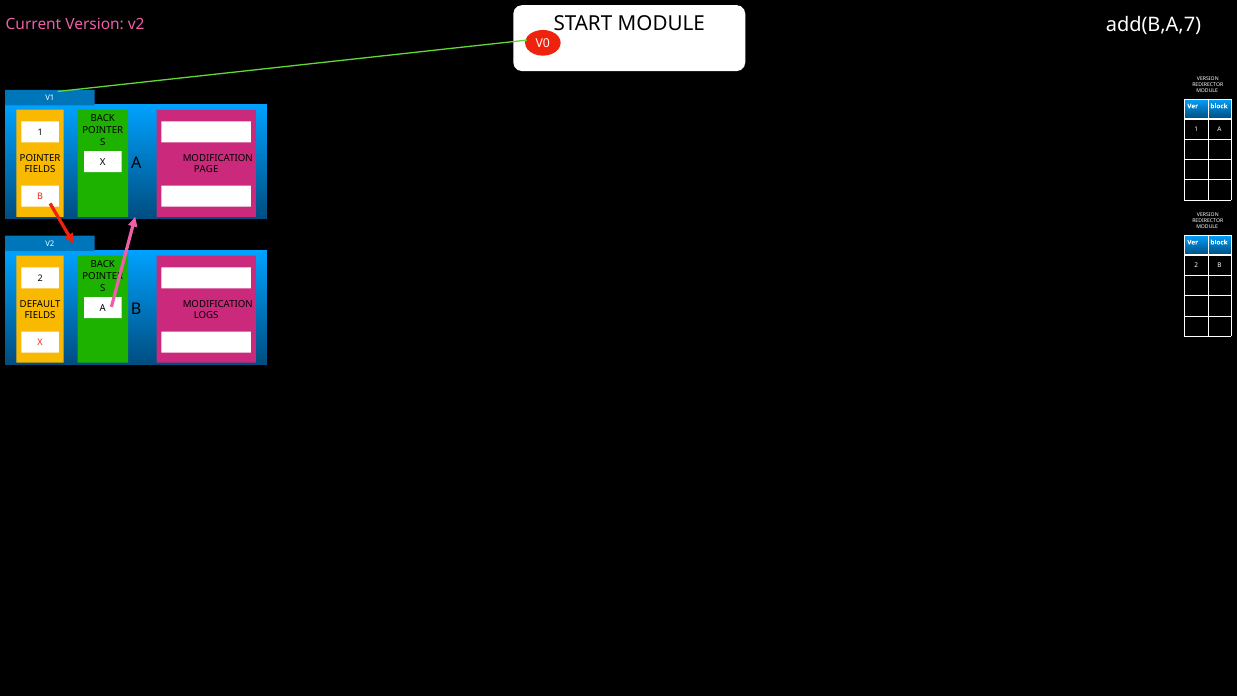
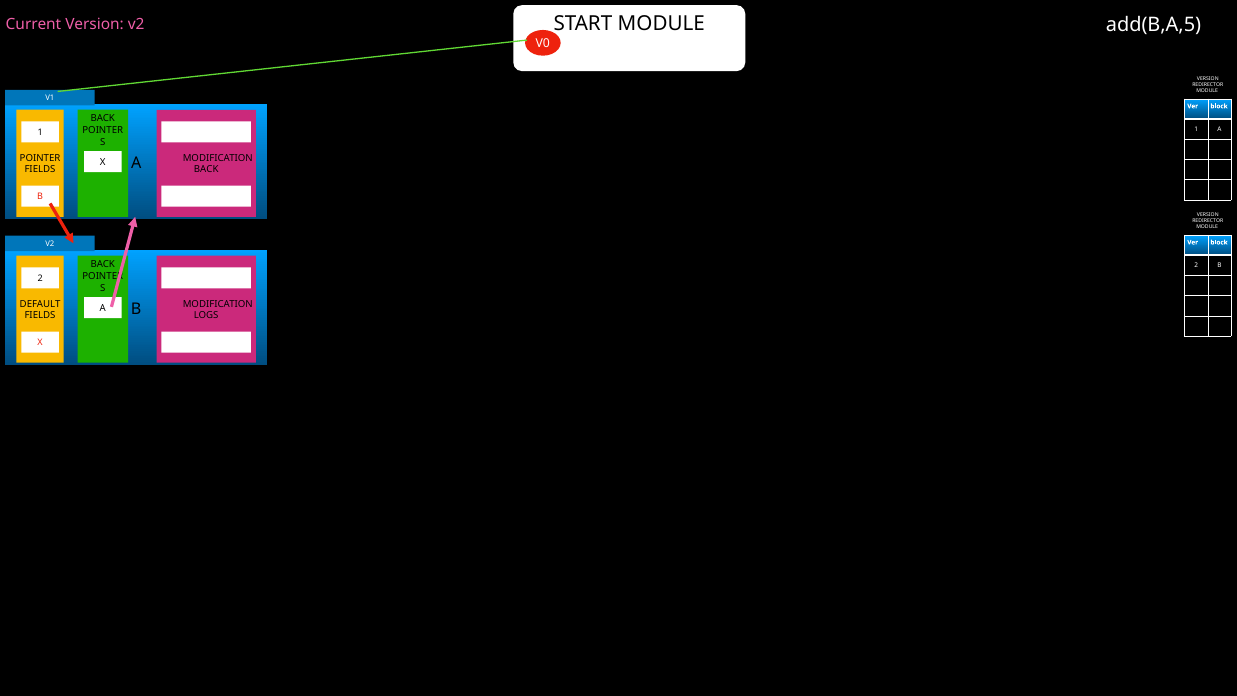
add(B,A,7: add(B,A,7 -> add(B,A,5
PAGE at (206, 170): PAGE -> BACK
